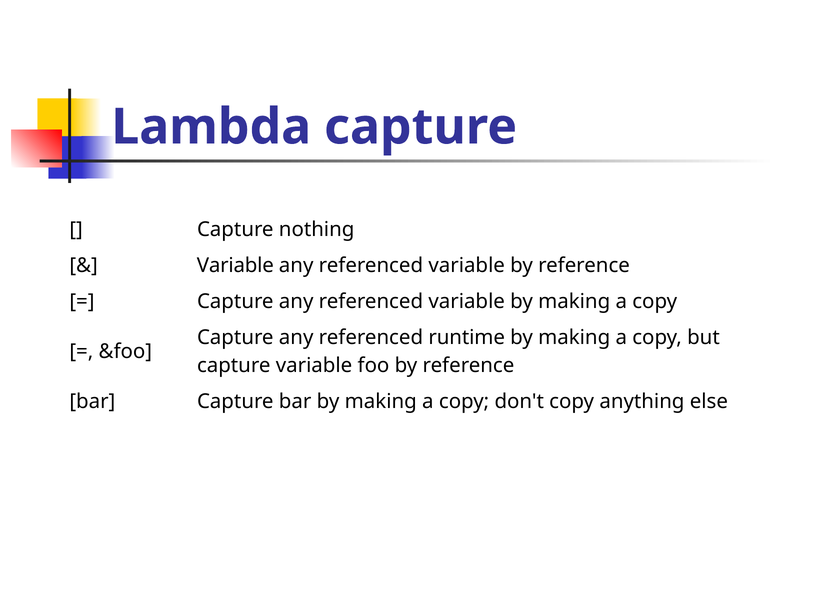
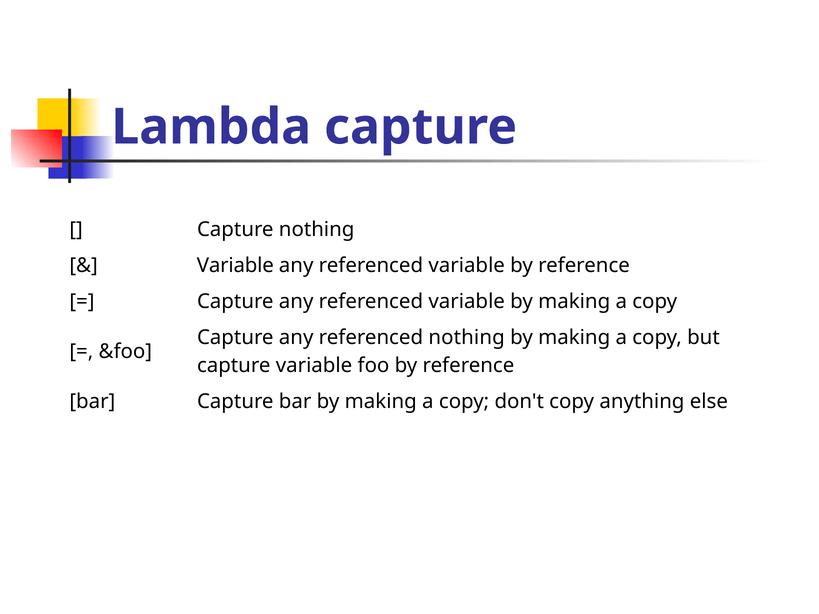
referenced runtime: runtime -> nothing
